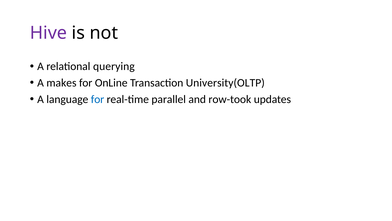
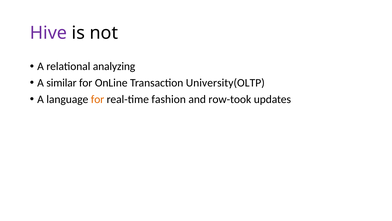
querying: querying -> analyzing
makes: makes -> similar
for at (98, 99) colour: blue -> orange
parallel: parallel -> fashion
